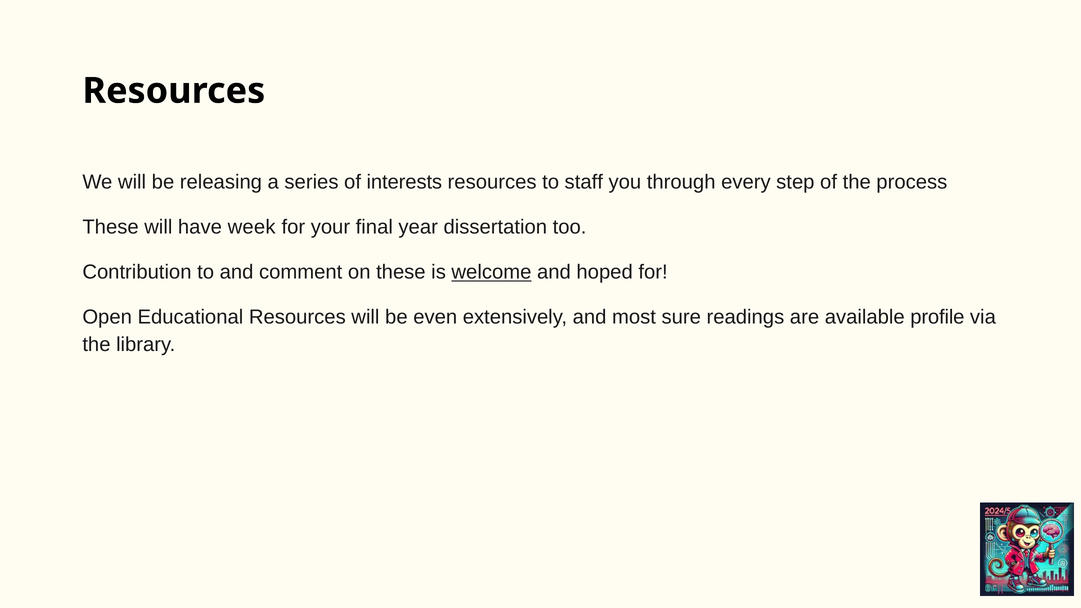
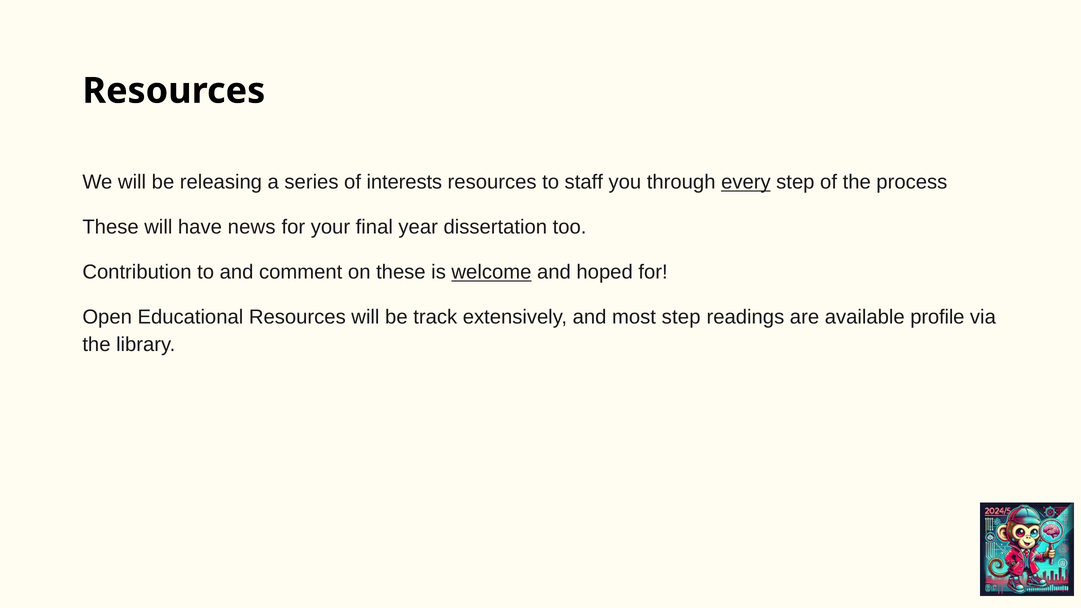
every underline: none -> present
week: week -> news
even: even -> track
most sure: sure -> step
